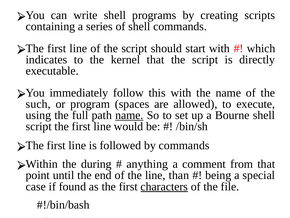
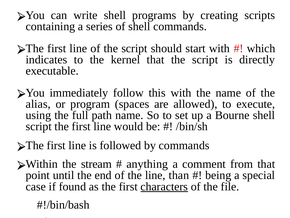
such: such -> alias
name at (129, 115) underline: present -> none
during: during -> stream
